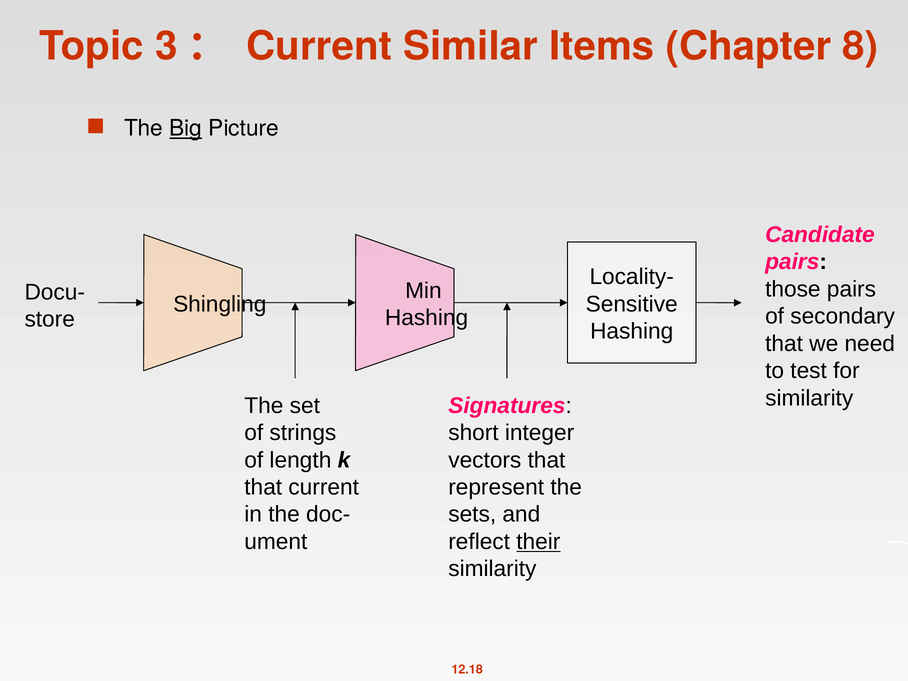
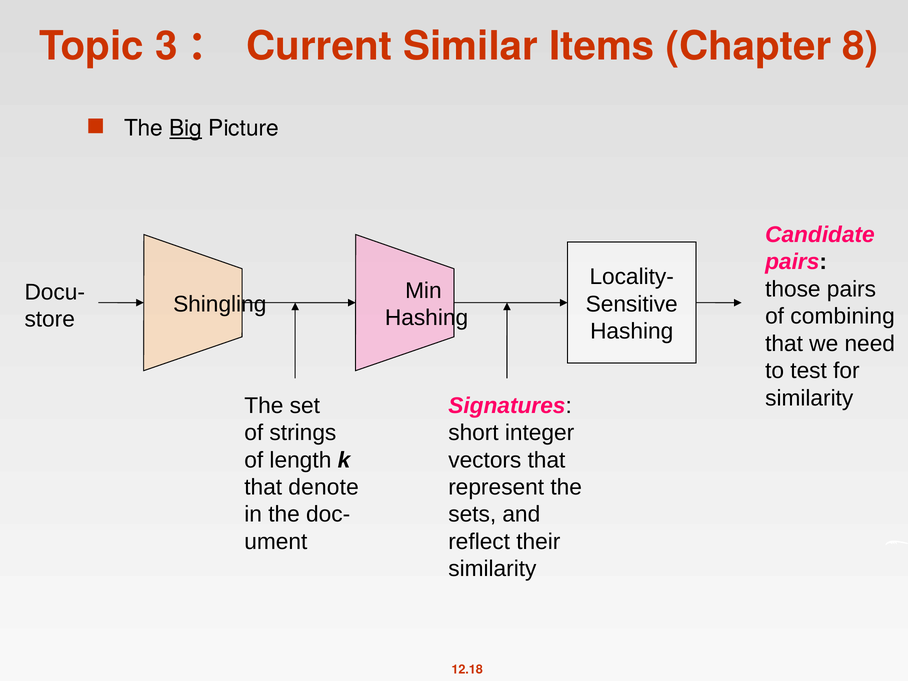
secondary: secondary -> combining
that current: current -> denote
their underline: present -> none
